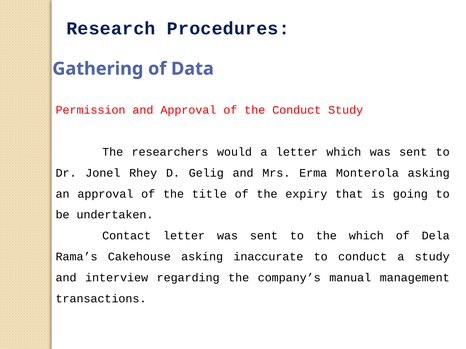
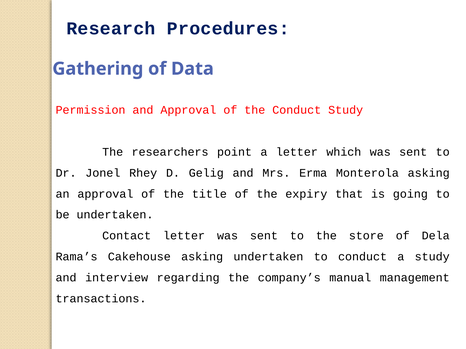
would: would -> point
the which: which -> store
asking inaccurate: inaccurate -> undertaken
